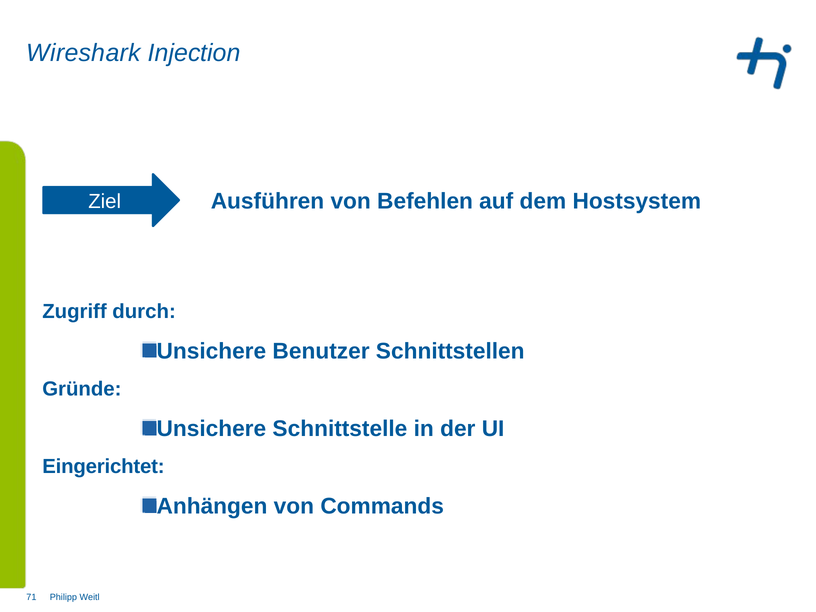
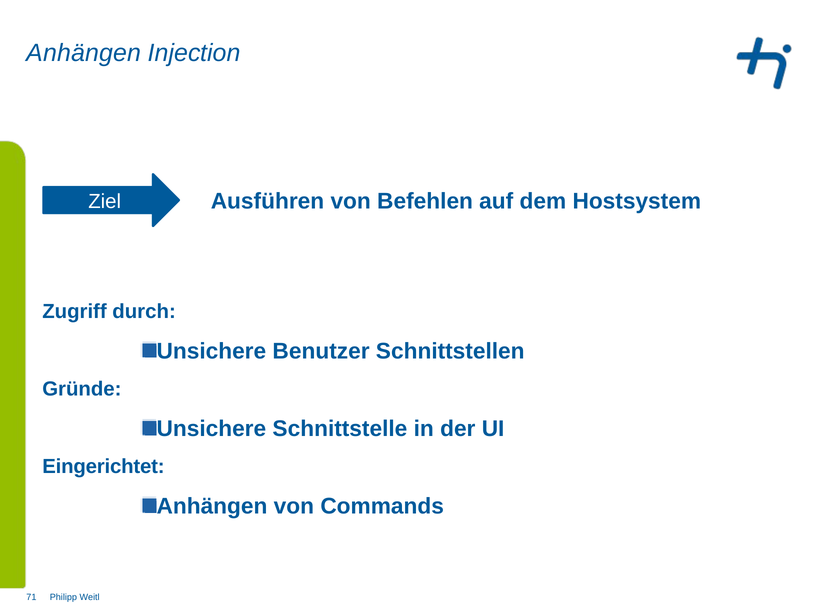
Wireshark at (84, 53): Wireshark -> Anhängen
